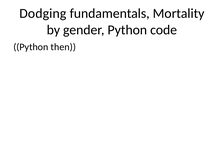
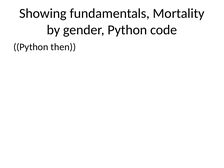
Dodging: Dodging -> Showing
